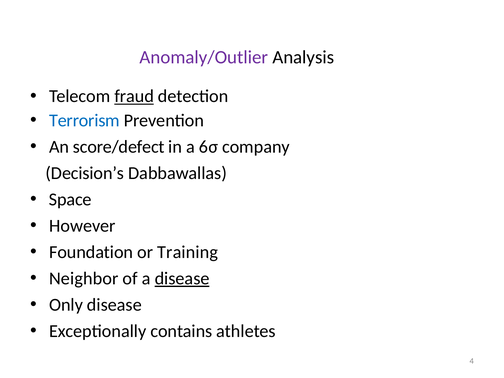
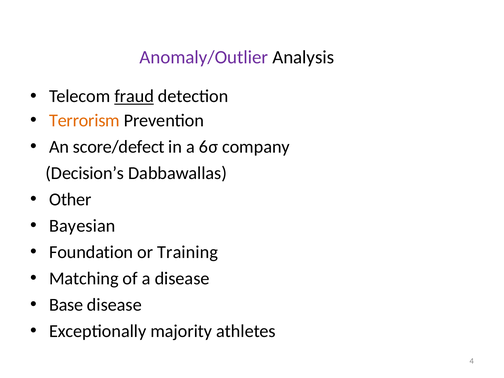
Terrorism colour: blue -> orange
Space: Space -> Other
However: However -> Bayesian
Neighbor: Neighbor -> Matching
disease at (182, 279) underline: present -> none
Only: Only -> Base
contains: contains -> majority
